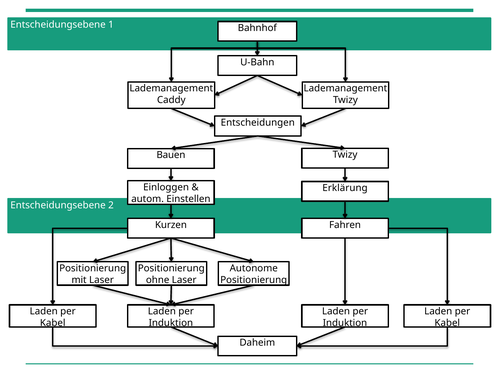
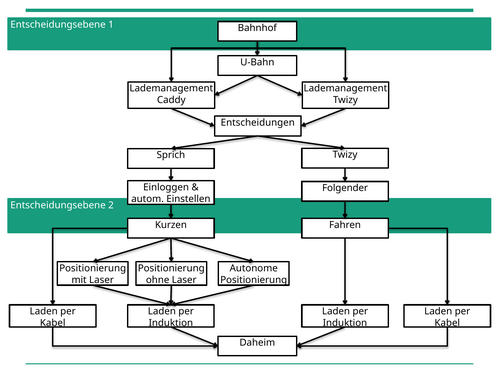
Bauen: Bauen -> Sprich
Erklärung: Erklärung -> Folgender
